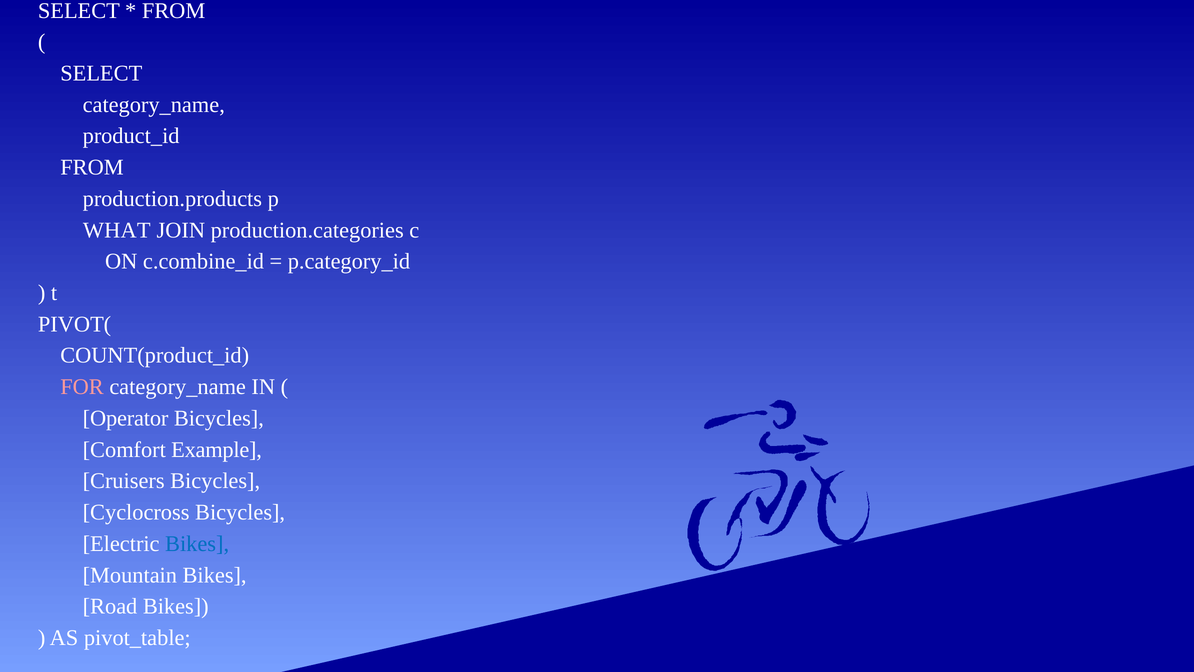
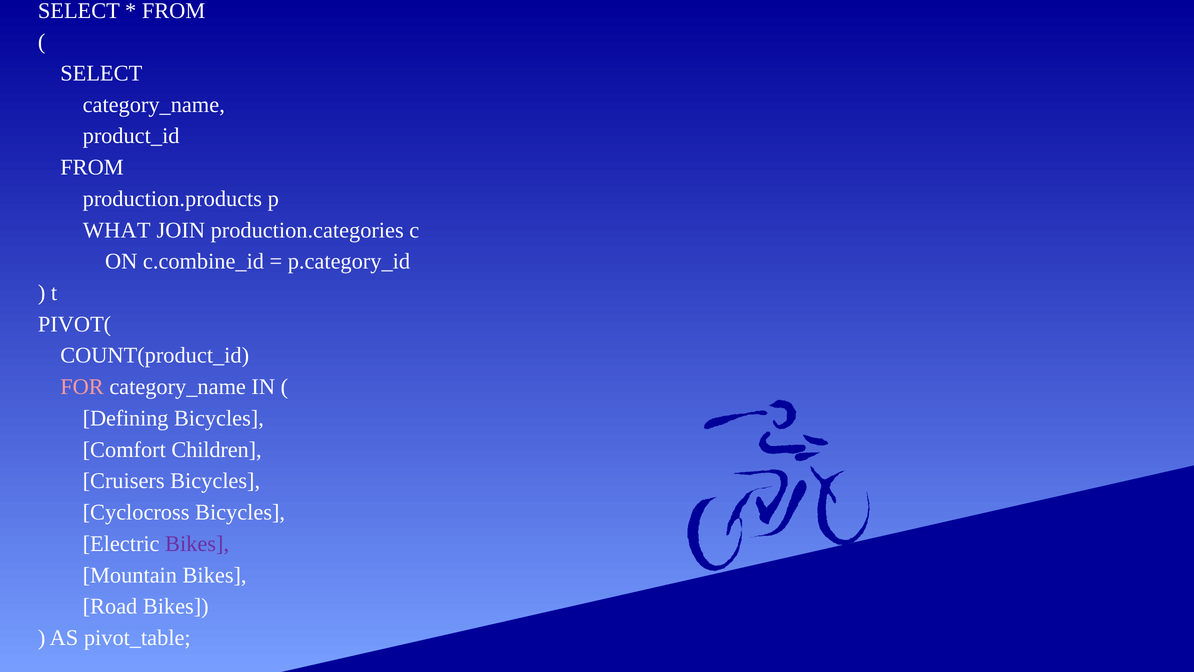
Operator: Operator -> Defining
Example: Example -> Children
Bikes at (197, 543) colour: blue -> purple
